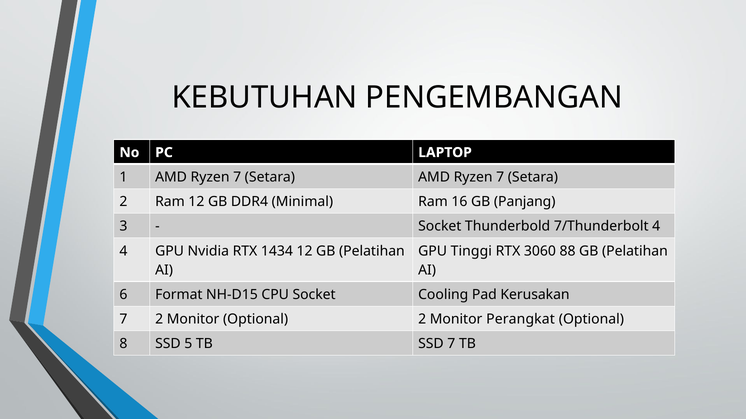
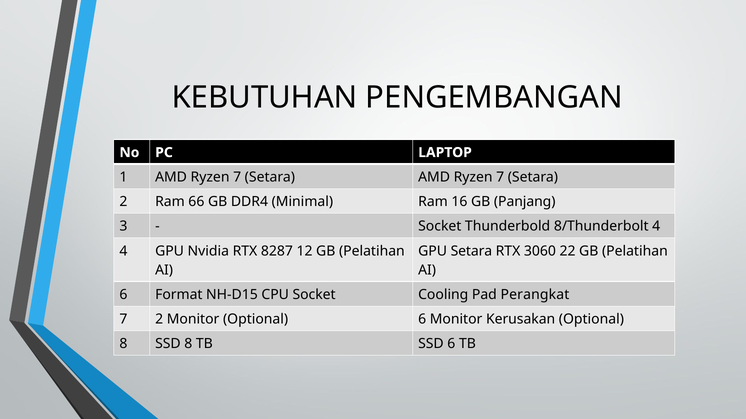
Ram 12: 12 -> 66
7/Thunderbolt: 7/Thunderbolt -> 8/Thunderbolt
1434: 1434 -> 8287
GPU Tinggi: Tinggi -> Setara
88: 88 -> 22
Kerusakan: Kerusakan -> Perangkat
Optional 2: 2 -> 6
Perangkat: Perangkat -> Kerusakan
SSD 5: 5 -> 8
SSD 7: 7 -> 6
